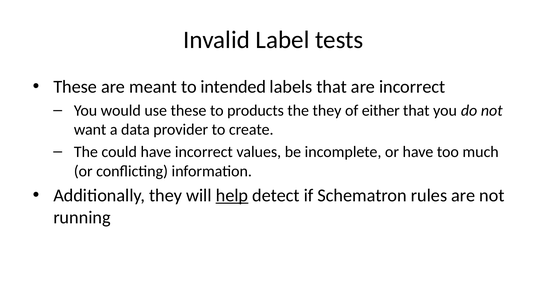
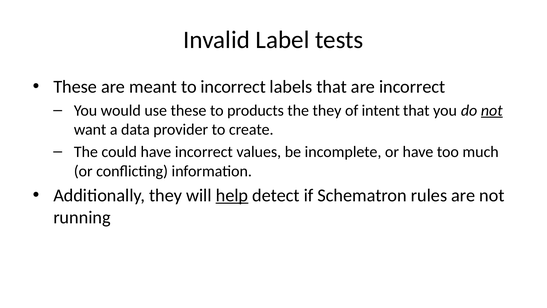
to intended: intended -> incorrect
either: either -> intent
not at (492, 110) underline: none -> present
